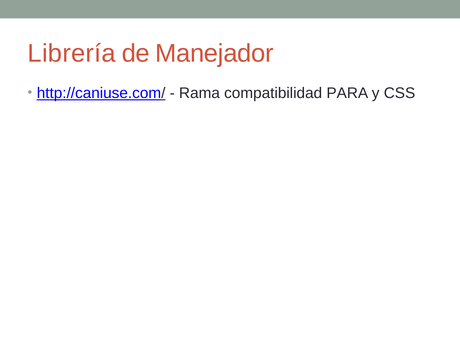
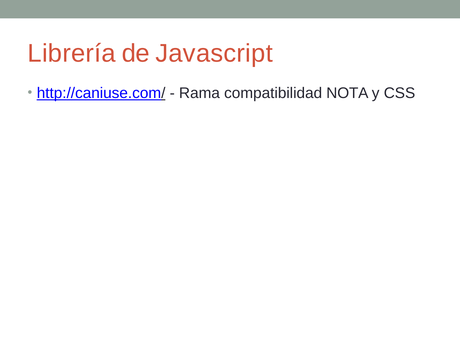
Manejador: Manejador -> Javascript
PARA: PARA -> NOTA
